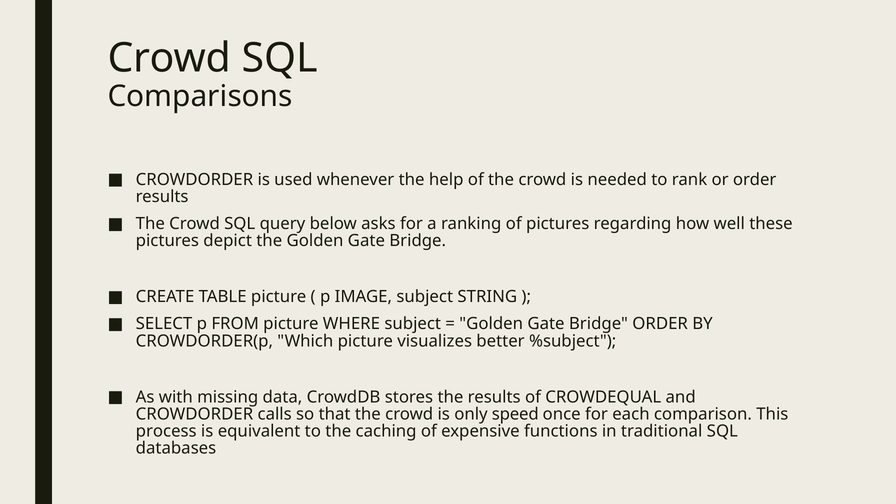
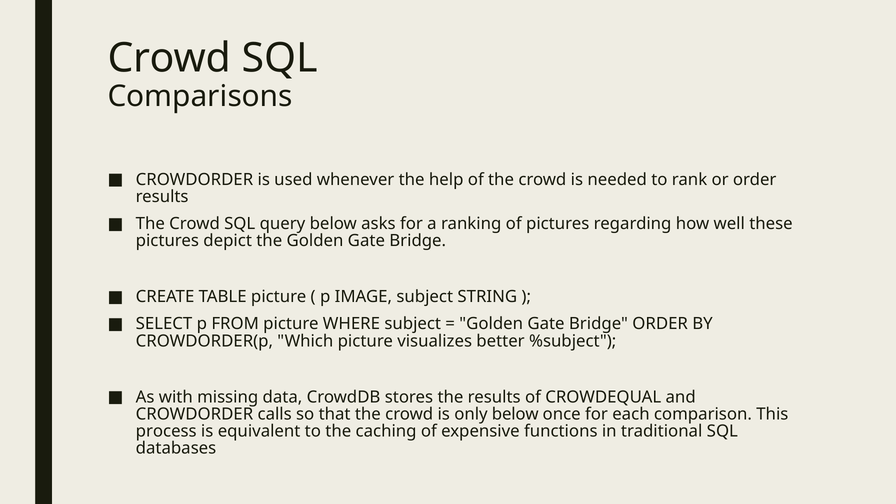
only speed: speed -> below
